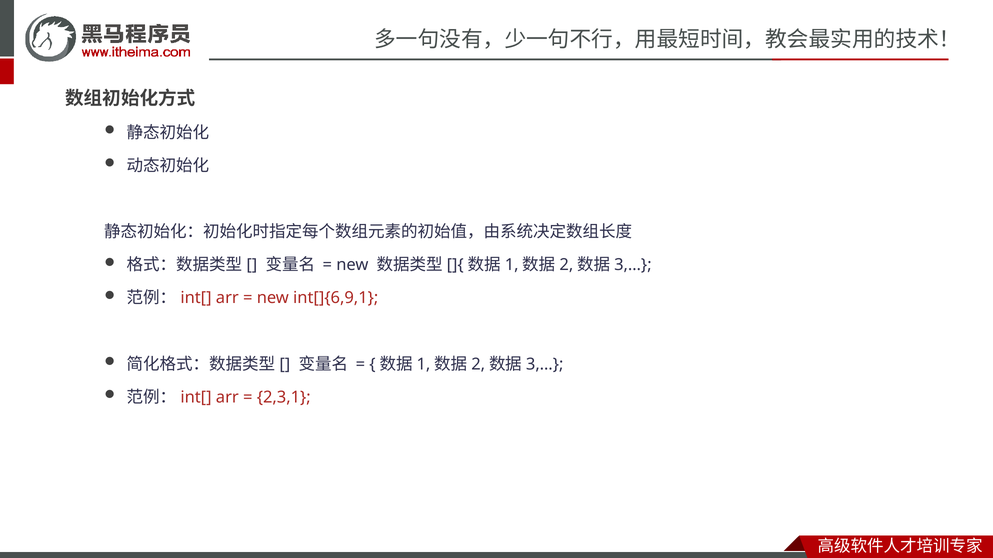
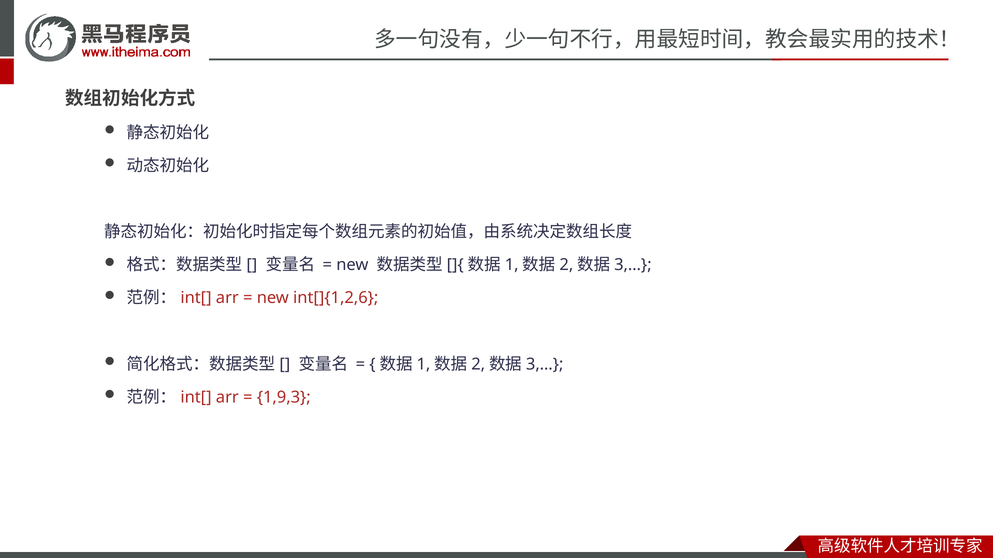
int[]{6,9,1: int[]{6,9,1 -> int[]{1,2,6
2,3,1: 2,3,1 -> 1,9,3
